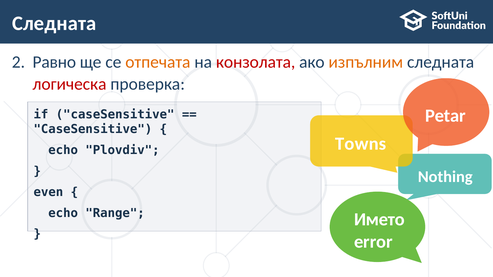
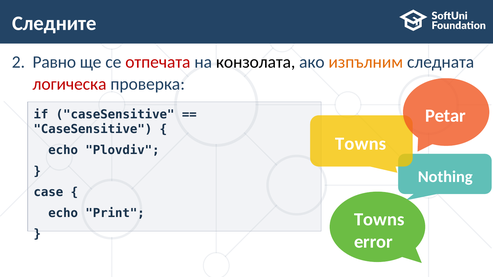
Следната at (54, 23): Следната -> Следните
отпечата colour: orange -> red
конзолата colour: red -> black
even: even -> casе
Range: Range -> Print
Името at (379, 220): Името -> Towns
